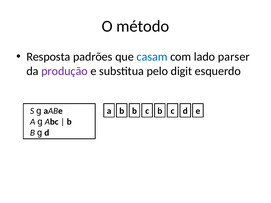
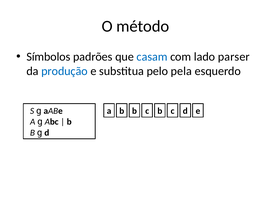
Resposta: Resposta -> Símbolos
produção colour: purple -> blue
digit: digit -> pela
